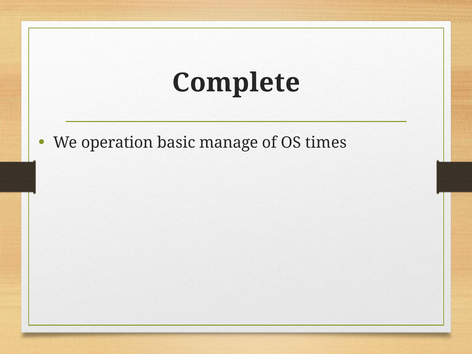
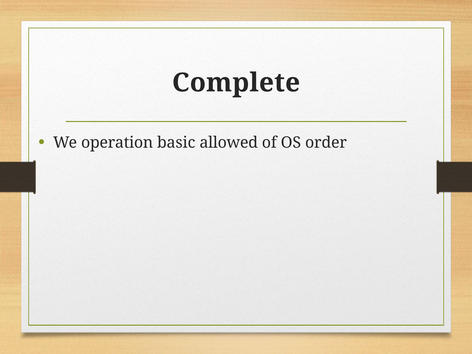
manage: manage -> allowed
times: times -> order
